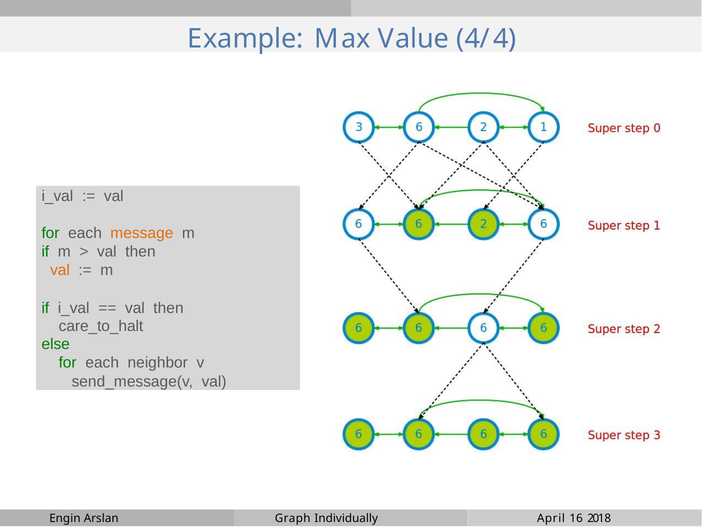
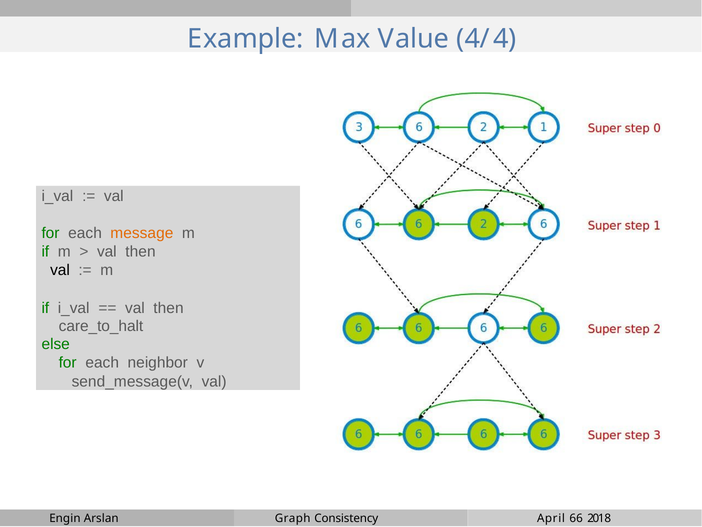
val at (60, 270) colour: orange -> black
Individually: Individually -> Consistency
16: 16 -> 66
